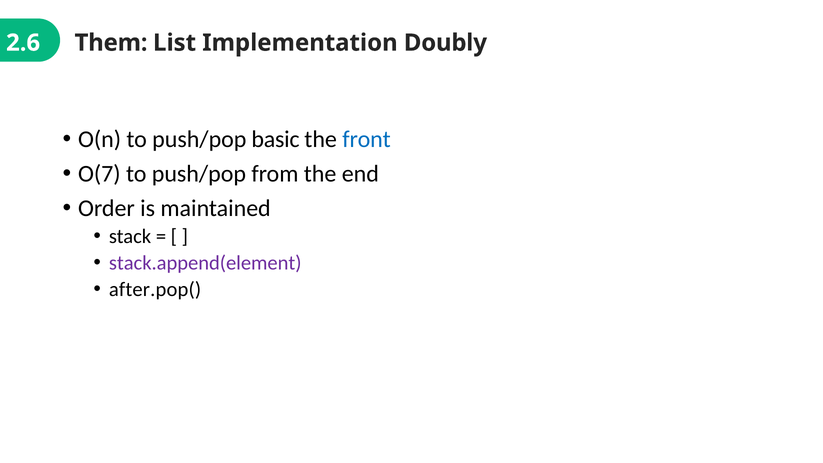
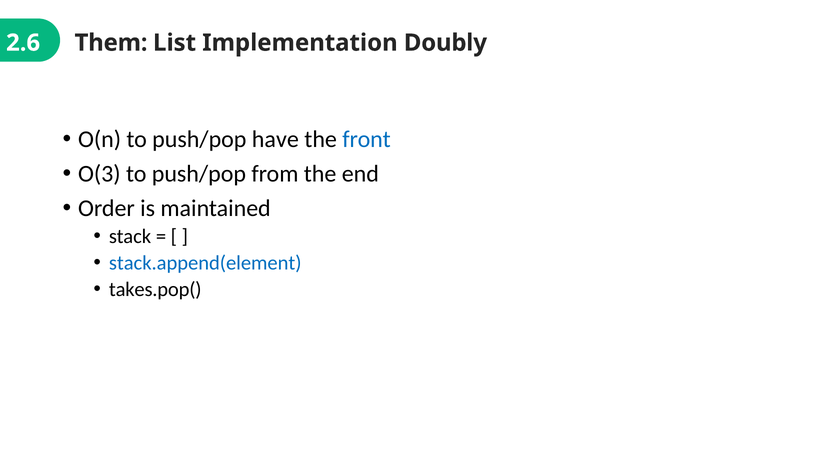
basic: basic -> have
O(7: O(7 -> O(3
stack.append(element colour: purple -> blue
after.pop(: after.pop( -> takes.pop(
